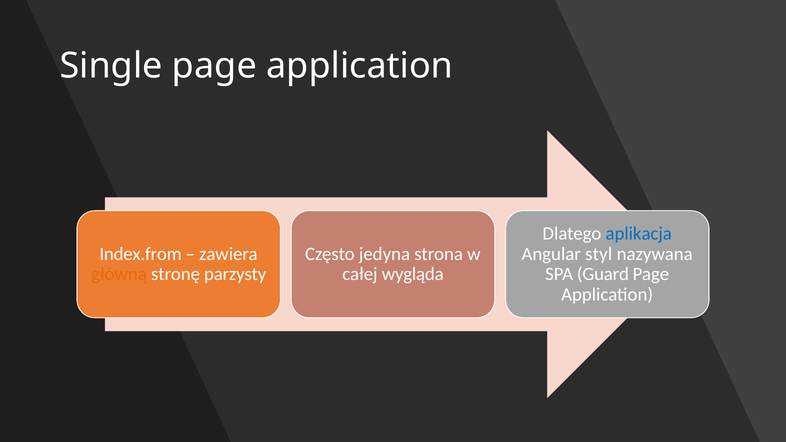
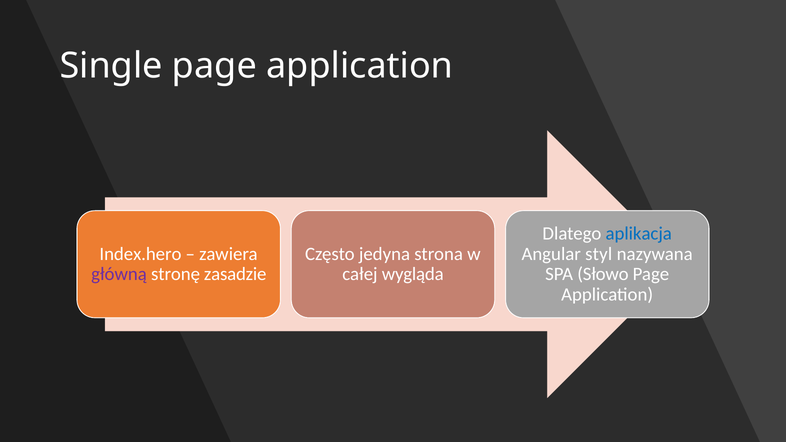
Index.from: Index.from -> Index.hero
główną colour: orange -> purple
parzysty: parzysty -> zasadzie
Guard: Guard -> Słowo
